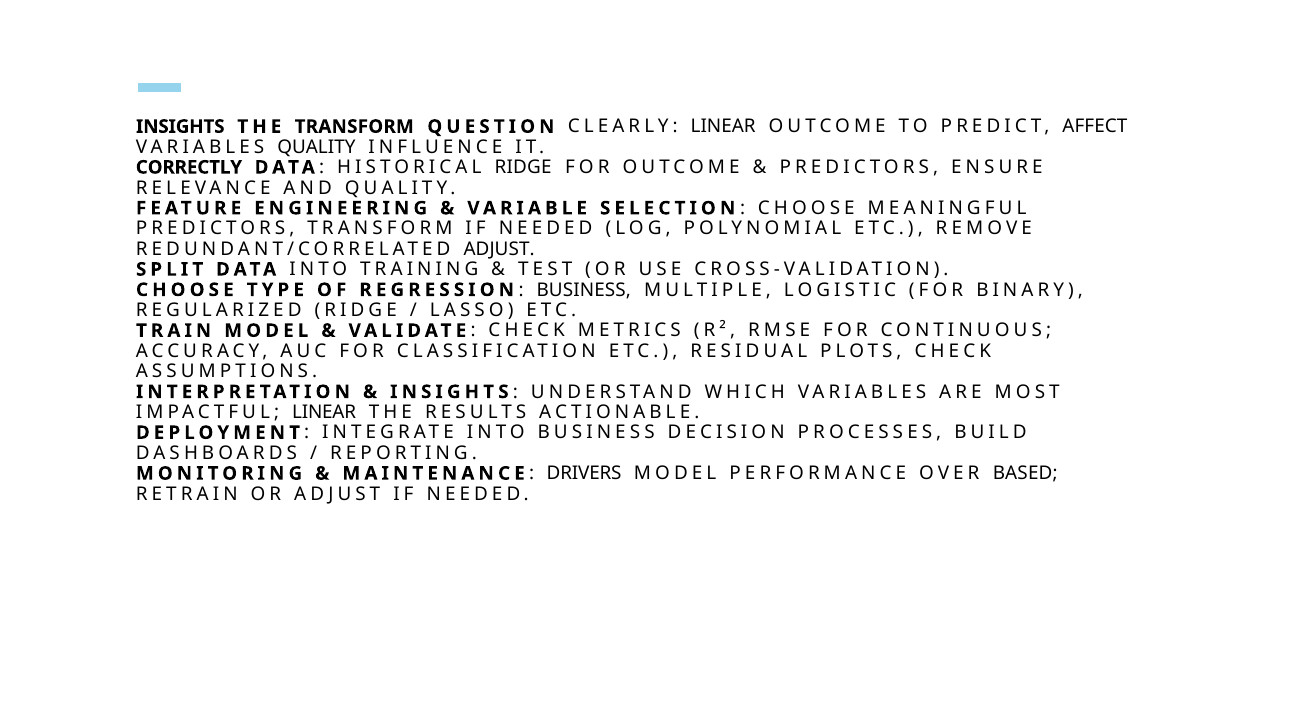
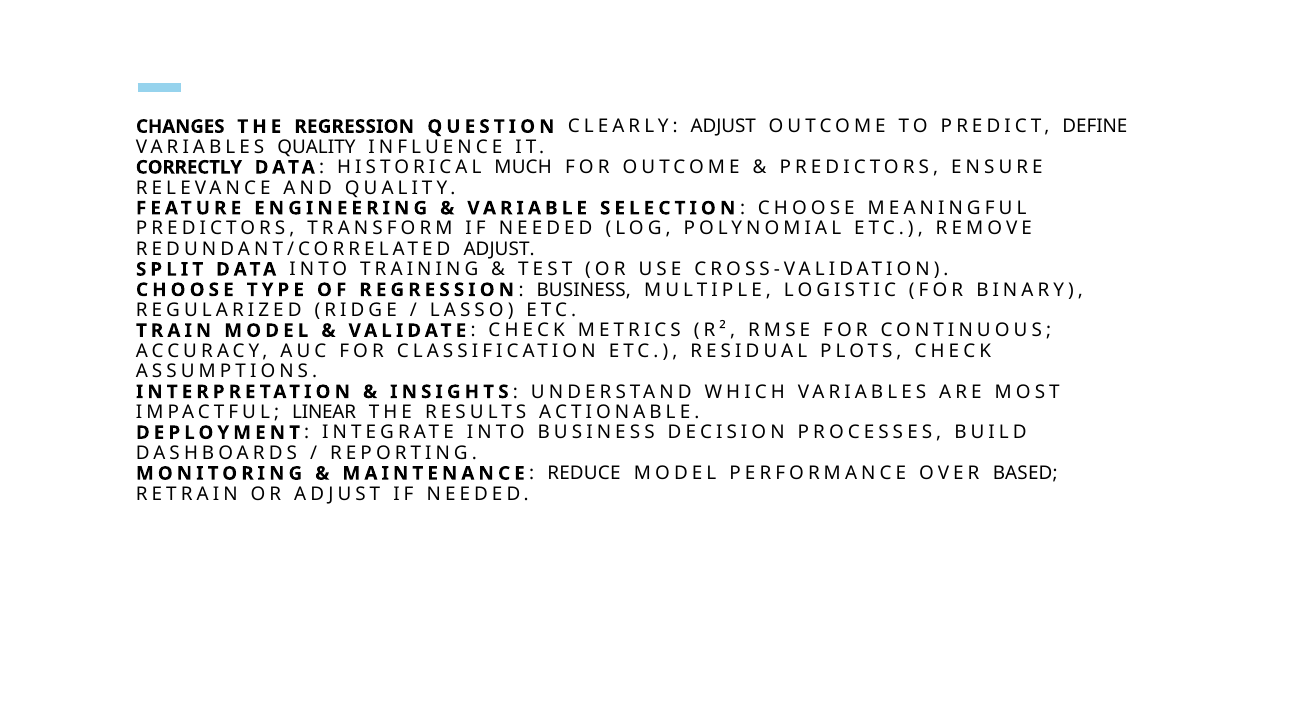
INSIGHTS at (180, 127): INSIGHTS -> CHANGES
THE TRANSFORM: TRANSFORM -> REGRESSION
CLEARLY LINEAR: LINEAR -> ADJUST
AFFECT: AFFECT -> DEFINE
HISTORICAL RIDGE: RIDGE -> MUCH
DRIVERS: DRIVERS -> REDUCE
